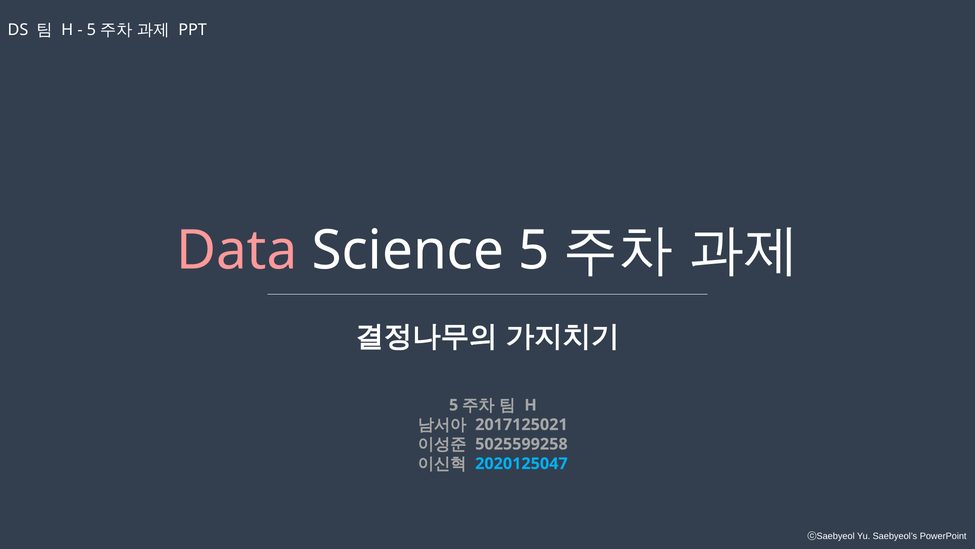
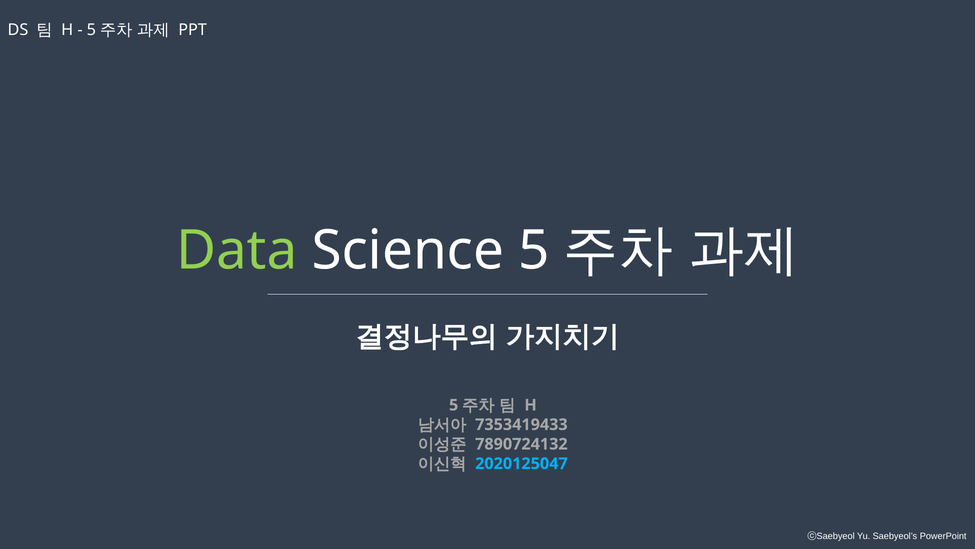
Data colour: pink -> light green
2017125021: 2017125021 -> 7353419433
5025599258: 5025599258 -> 7890724132
